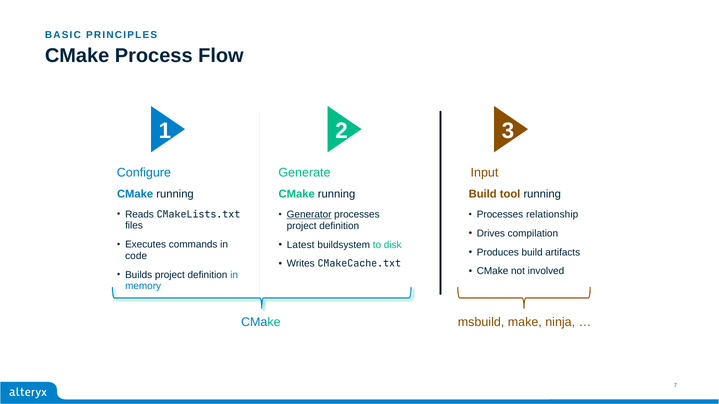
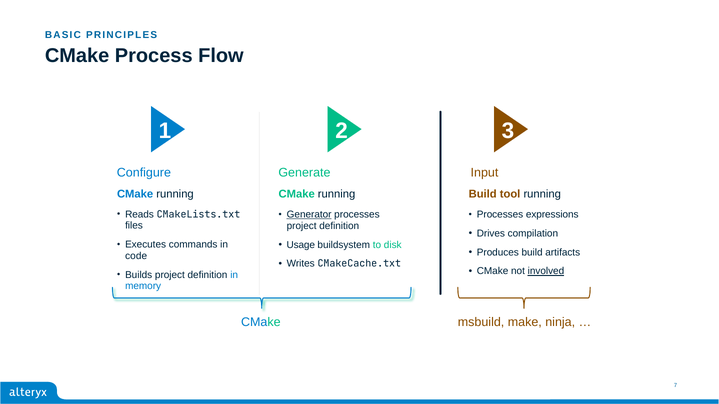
relationship: relationship -> expressions
Latest: Latest -> Usage
involved underline: none -> present
